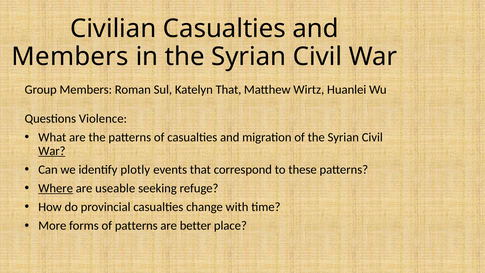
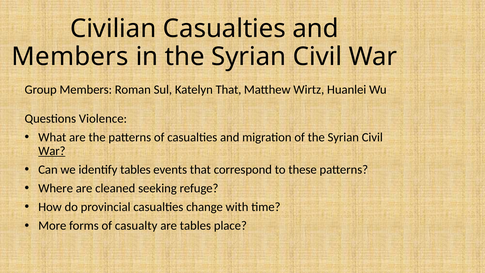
identify plotly: plotly -> tables
Where underline: present -> none
useable: useable -> cleaned
of patterns: patterns -> casualty
are better: better -> tables
